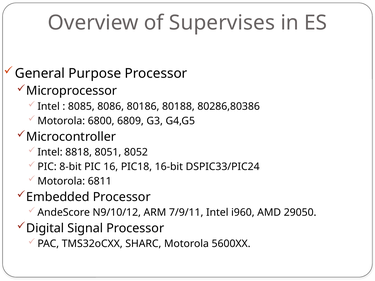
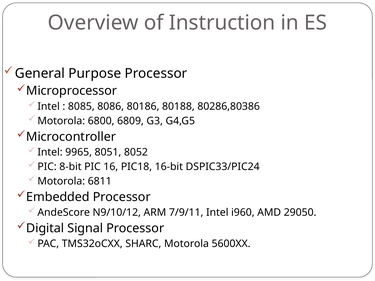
Supervises: Supervises -> Instruction
8818: 8818 -> 9965
